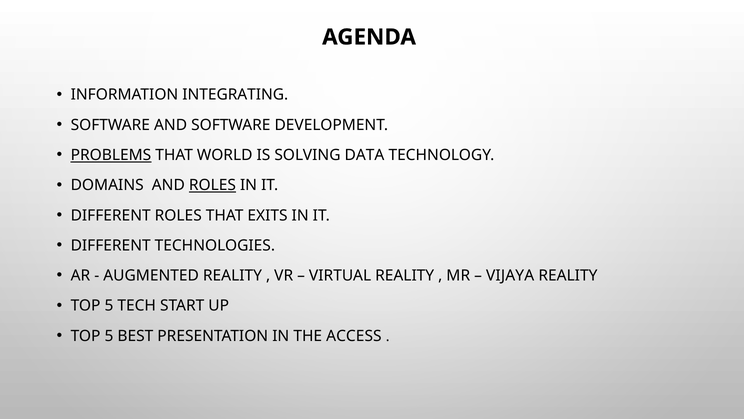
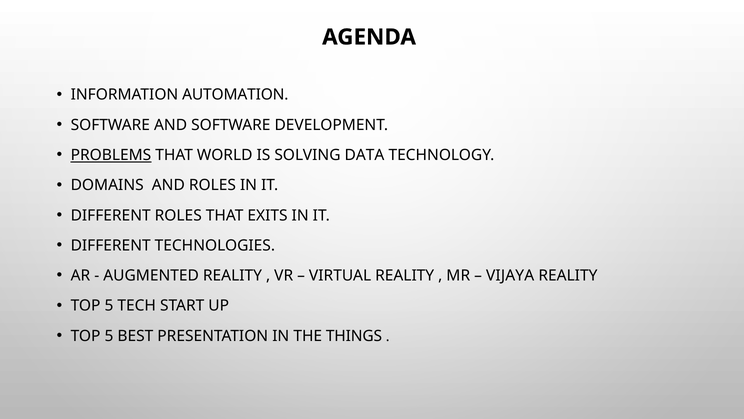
INTEGRATING: INTEGRATING -> AUTOMATION
ROLES at (212, 185) underline: present -> none
ACCESS: ACCESS -> THINGS
